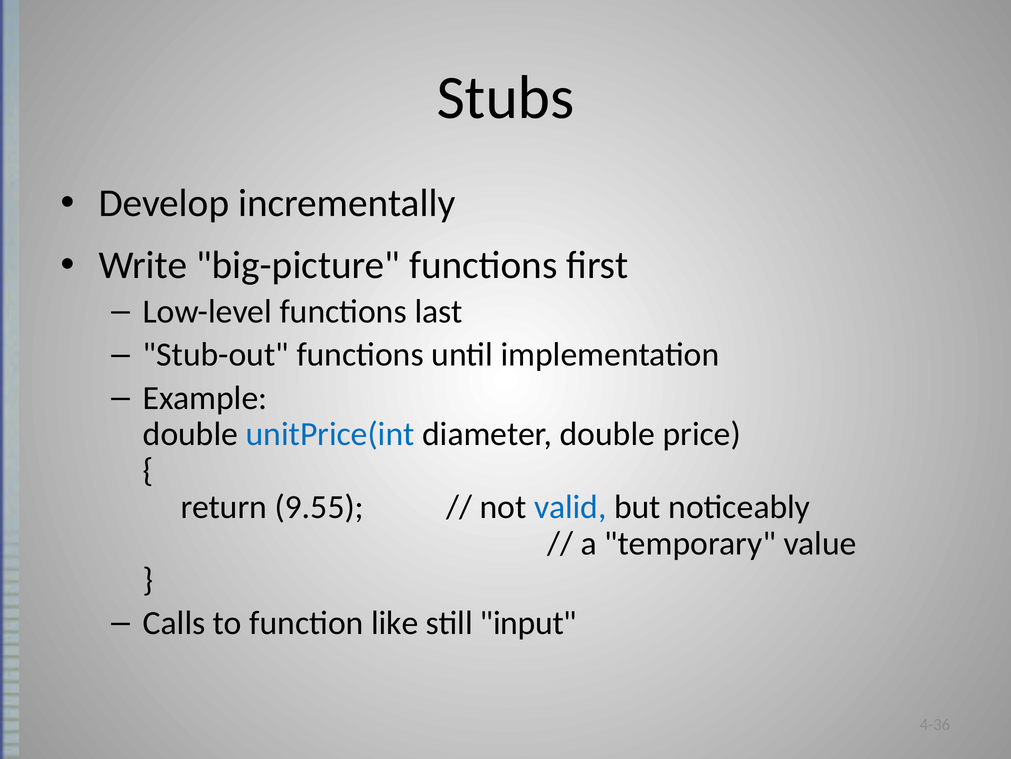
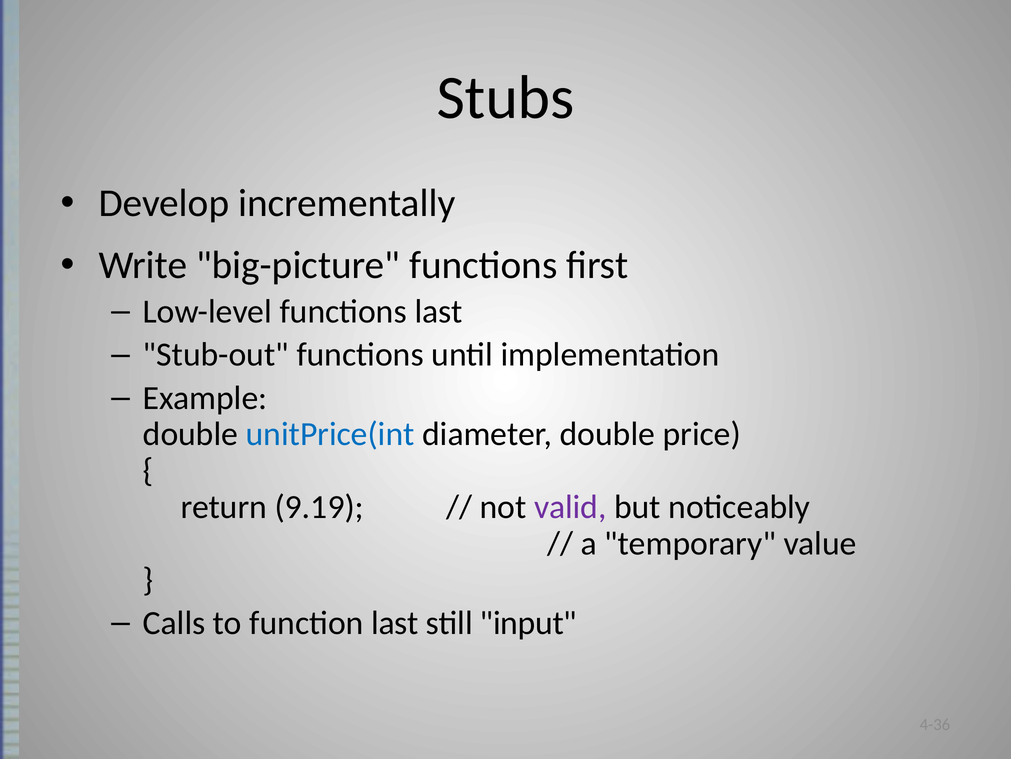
9.55: 9.55 -> 9.19
valid colour: blue -> purple
function like: like -> last
